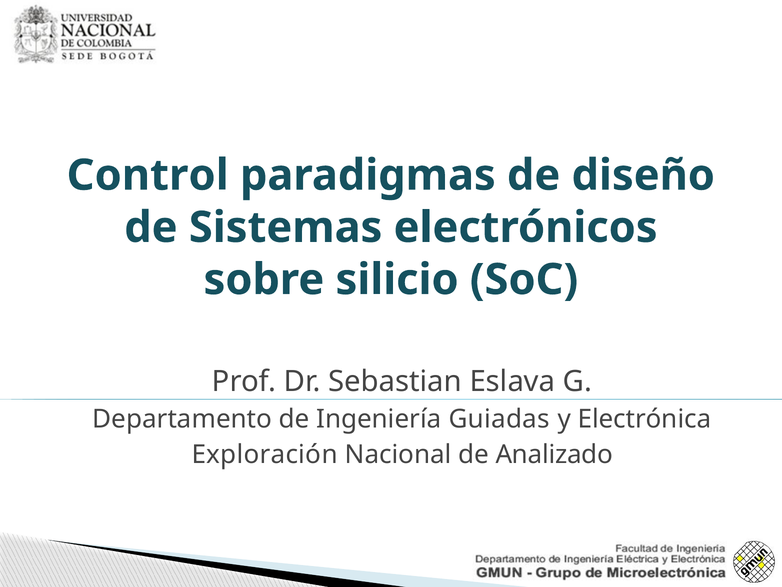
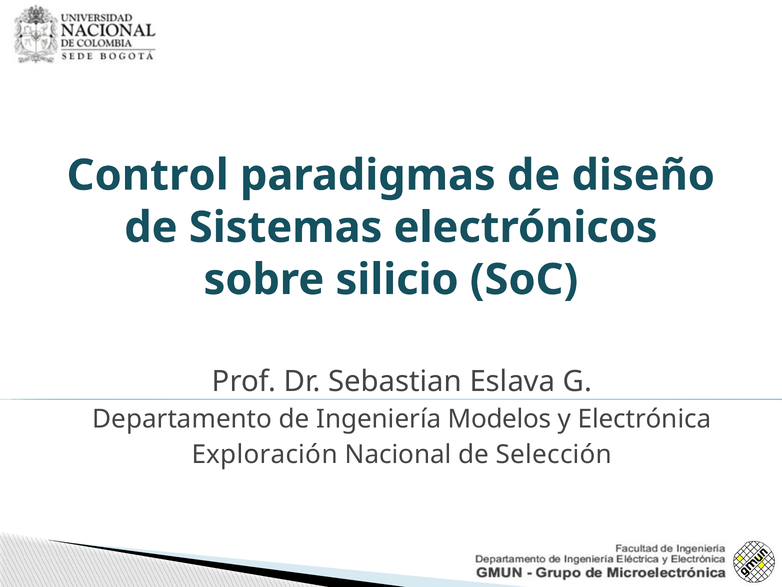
Guiadas: Guiadas -> Modelos
Analizado: Analizado -> Selección
